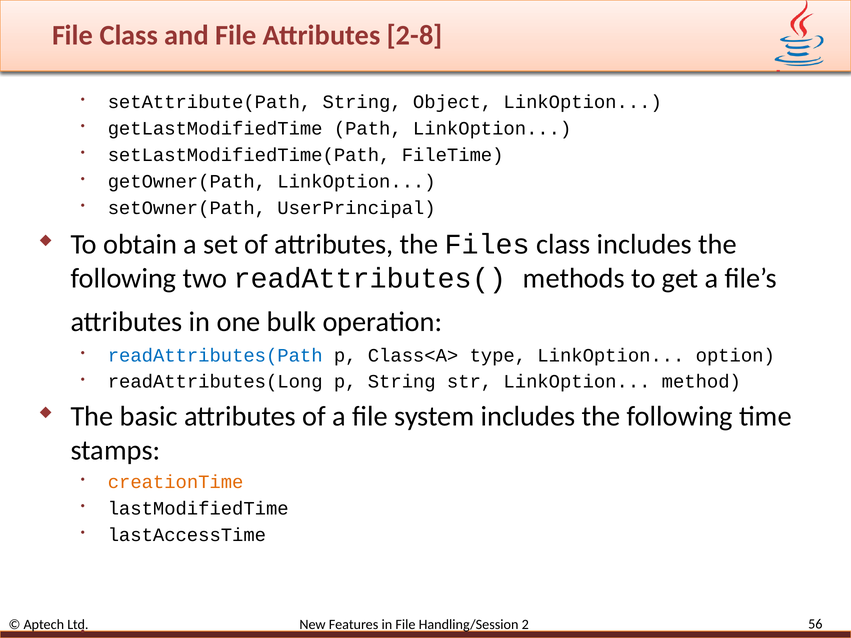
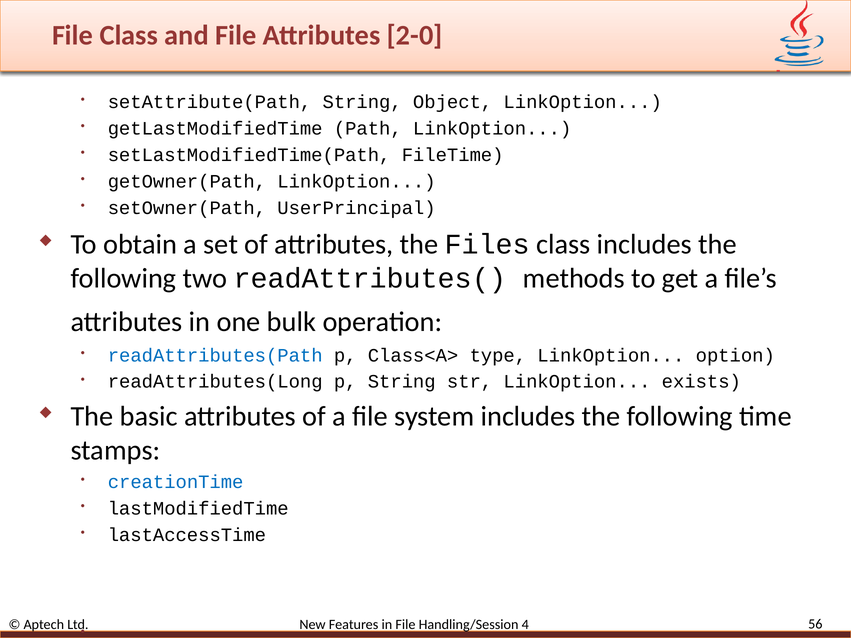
2-8: 2-8 -> 2-0
method: method -> exists
creationTime colour: orange -> blue
2: 2 -> 4
